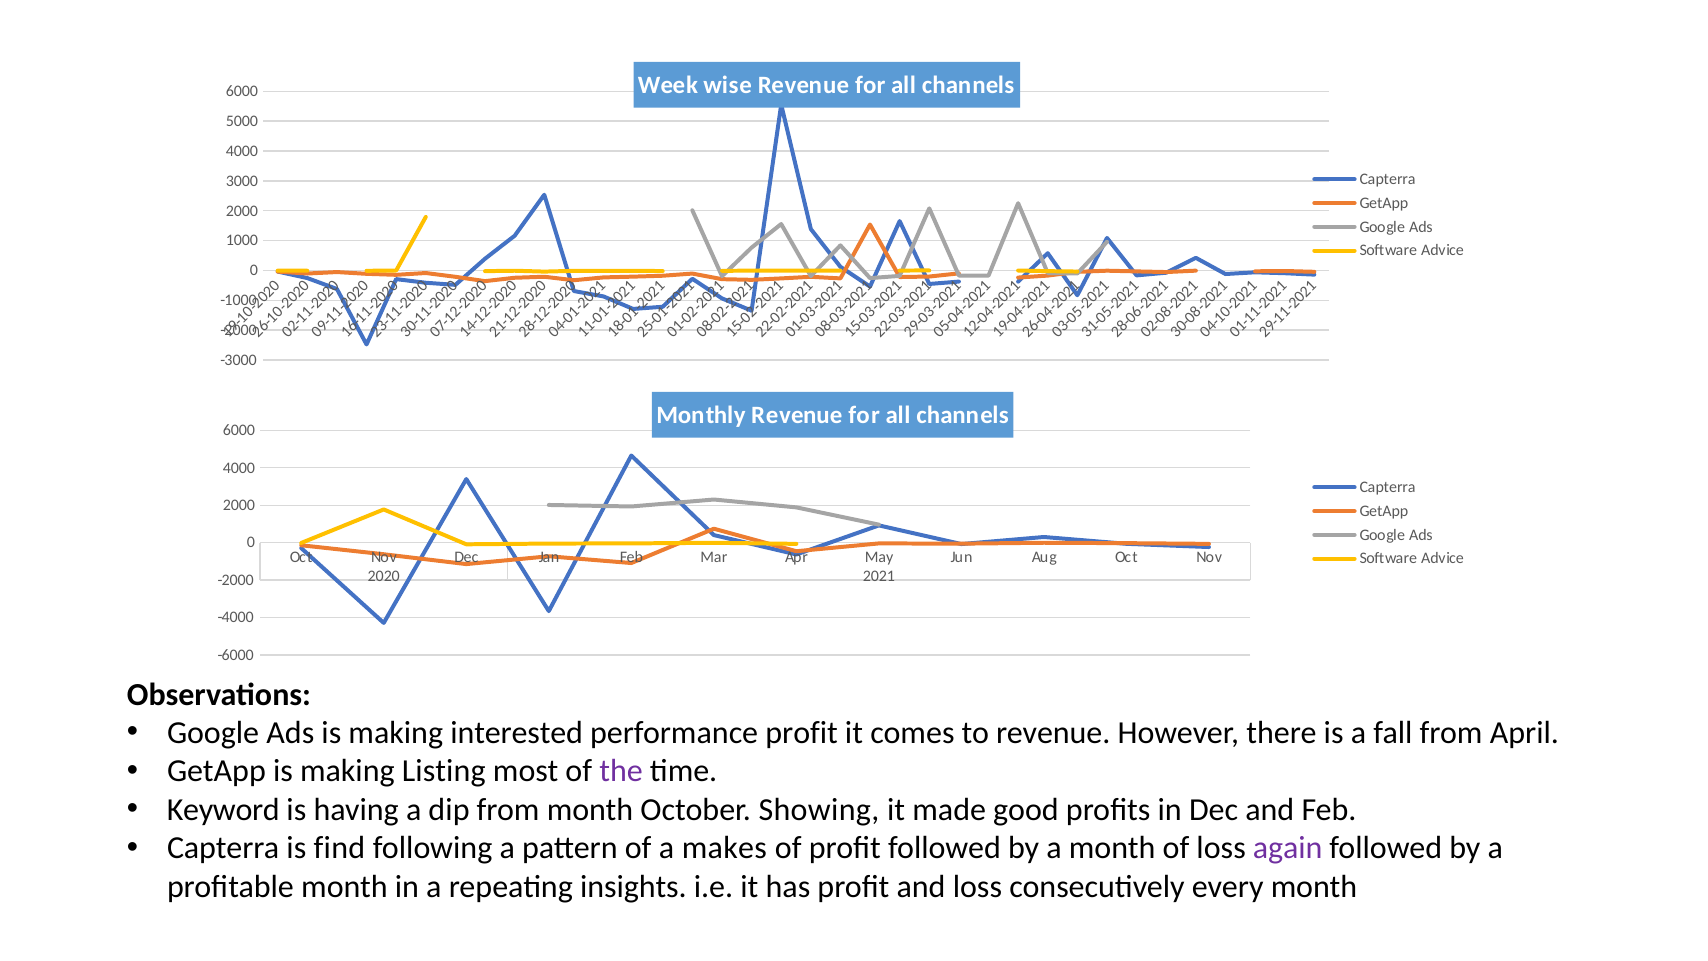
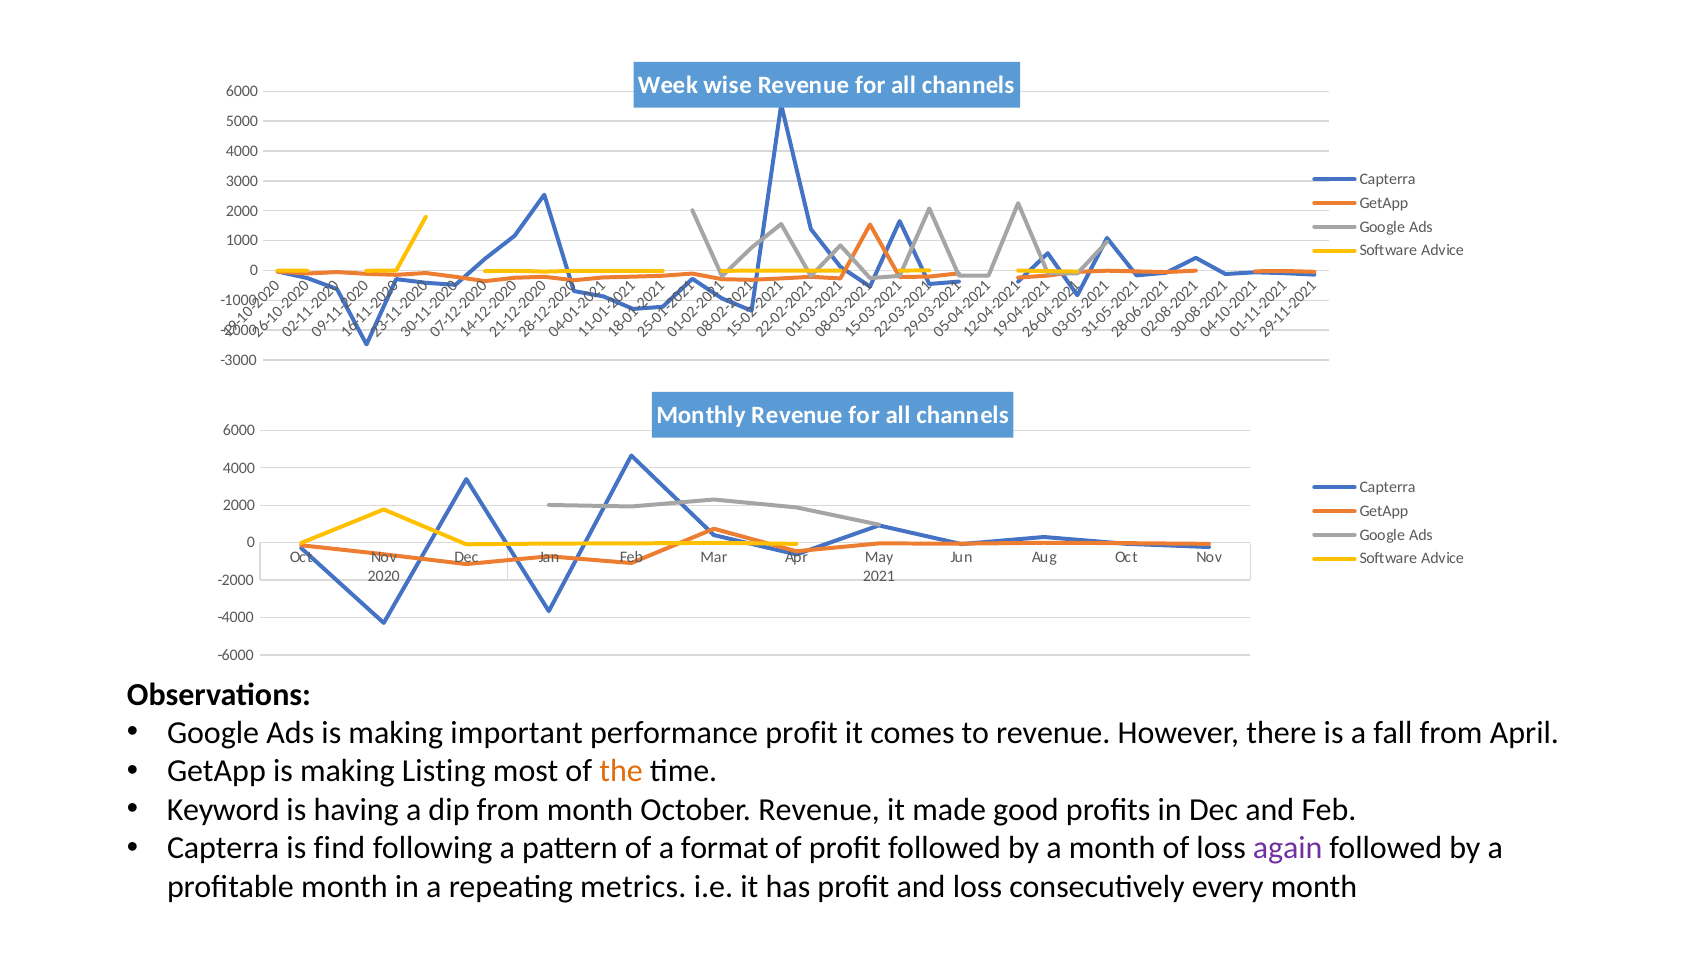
interested: interested -> important
the colour: purple -> orange
October Showing: Showing -> Revenue
makes: makes -> format
insights: insights -> metrics
